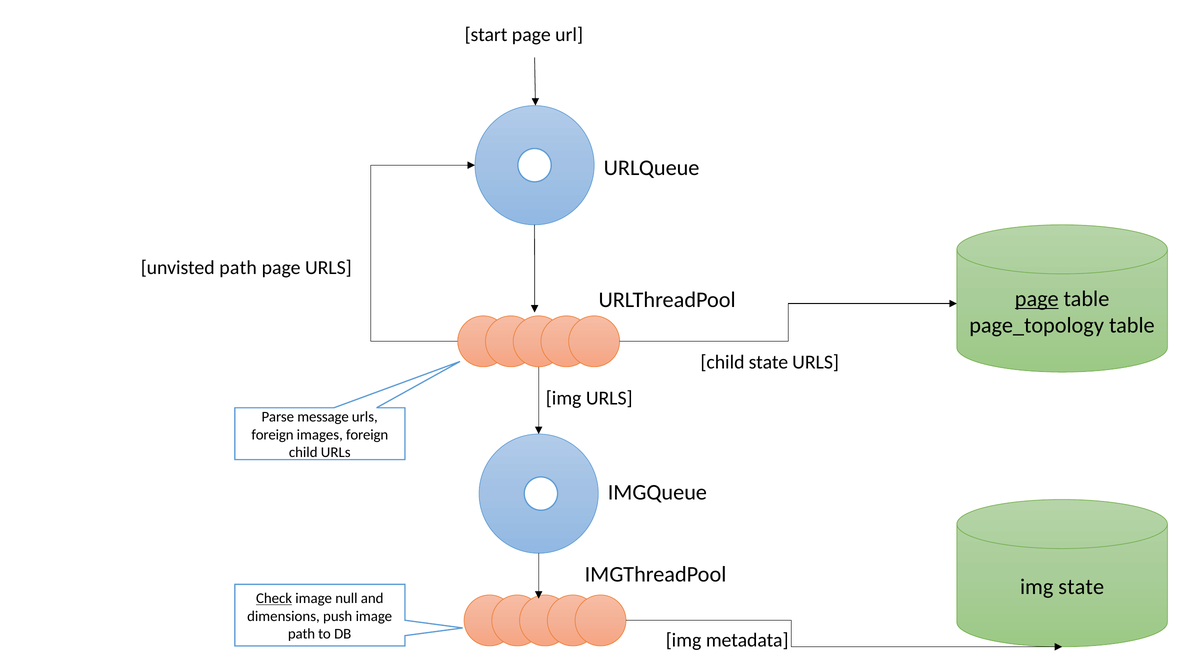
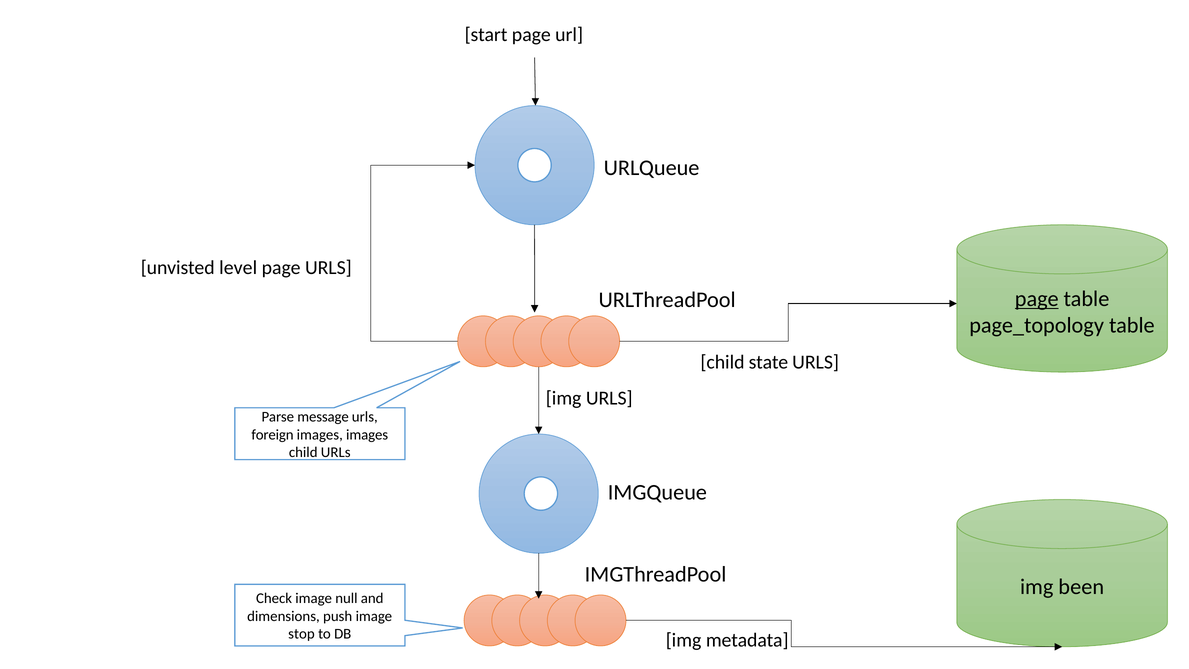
unvisted path: path -> level
images foreign: foreign -> images
img state: state -> been
Check underline: present -> none
path at (302, 634): path -> stop
